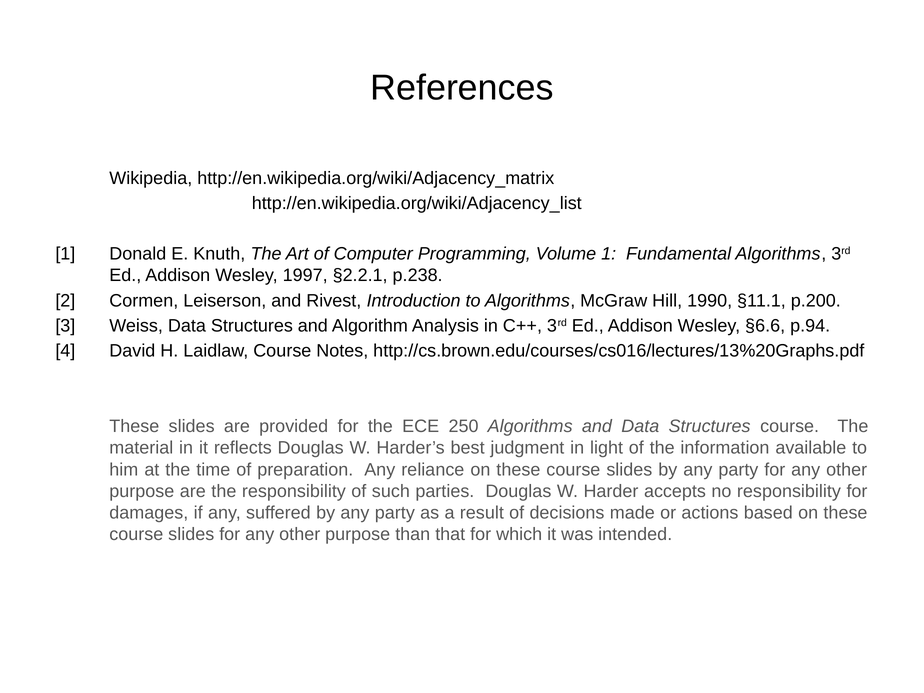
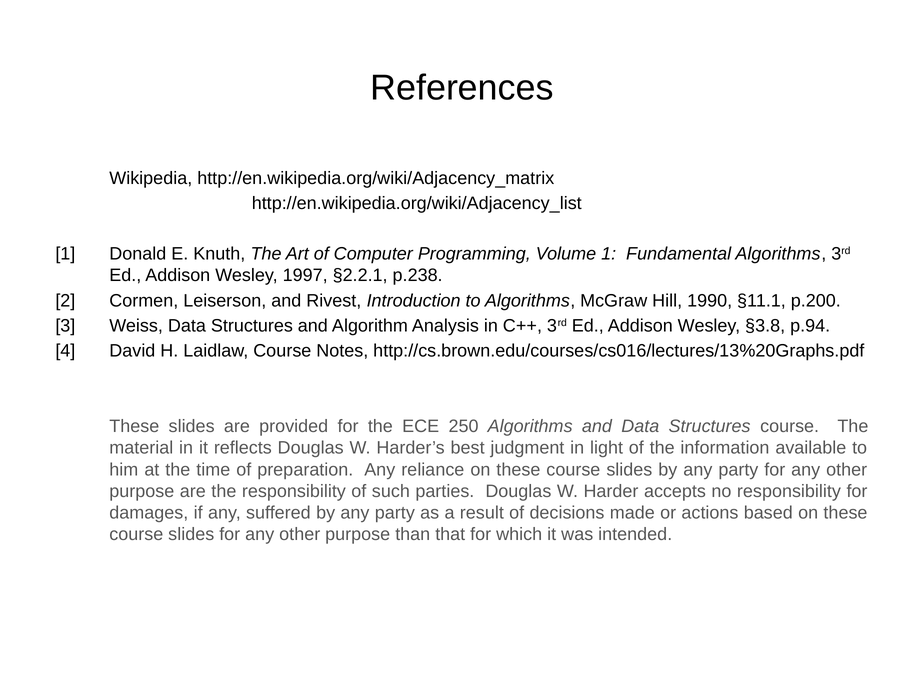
§6.6: §6.6 -> §3.8
